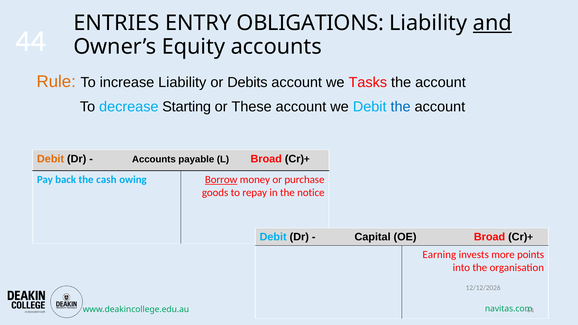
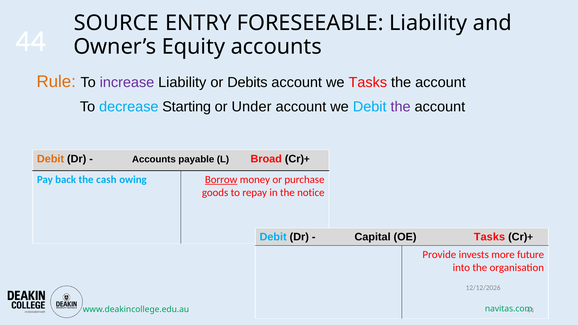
ENTRIES: ENTRIES -> SOURCE
OBLIGATIONS: OBLIGATIONS -> FORESEEABLE
and underline: present -> none
increase colour: black -> purple
These: These -> Under
the at (401, 107) colour: blue -> purple
OE Broad: Broad -> Tasks
Earning: Earning -> Provide
points: points -> future
